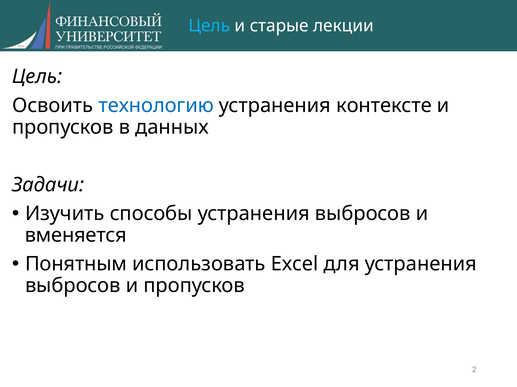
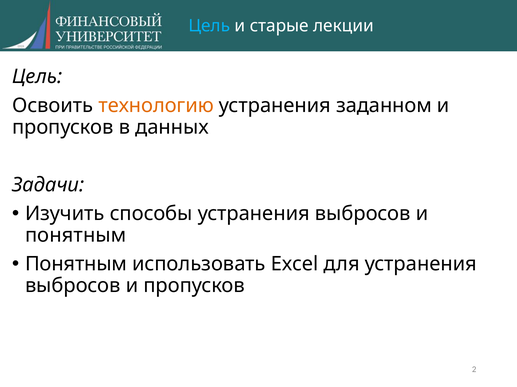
технологию colour: blue -> orange
контексте: контексте -> заданном
вменяется at (76, 236): вменяется -> понятным
